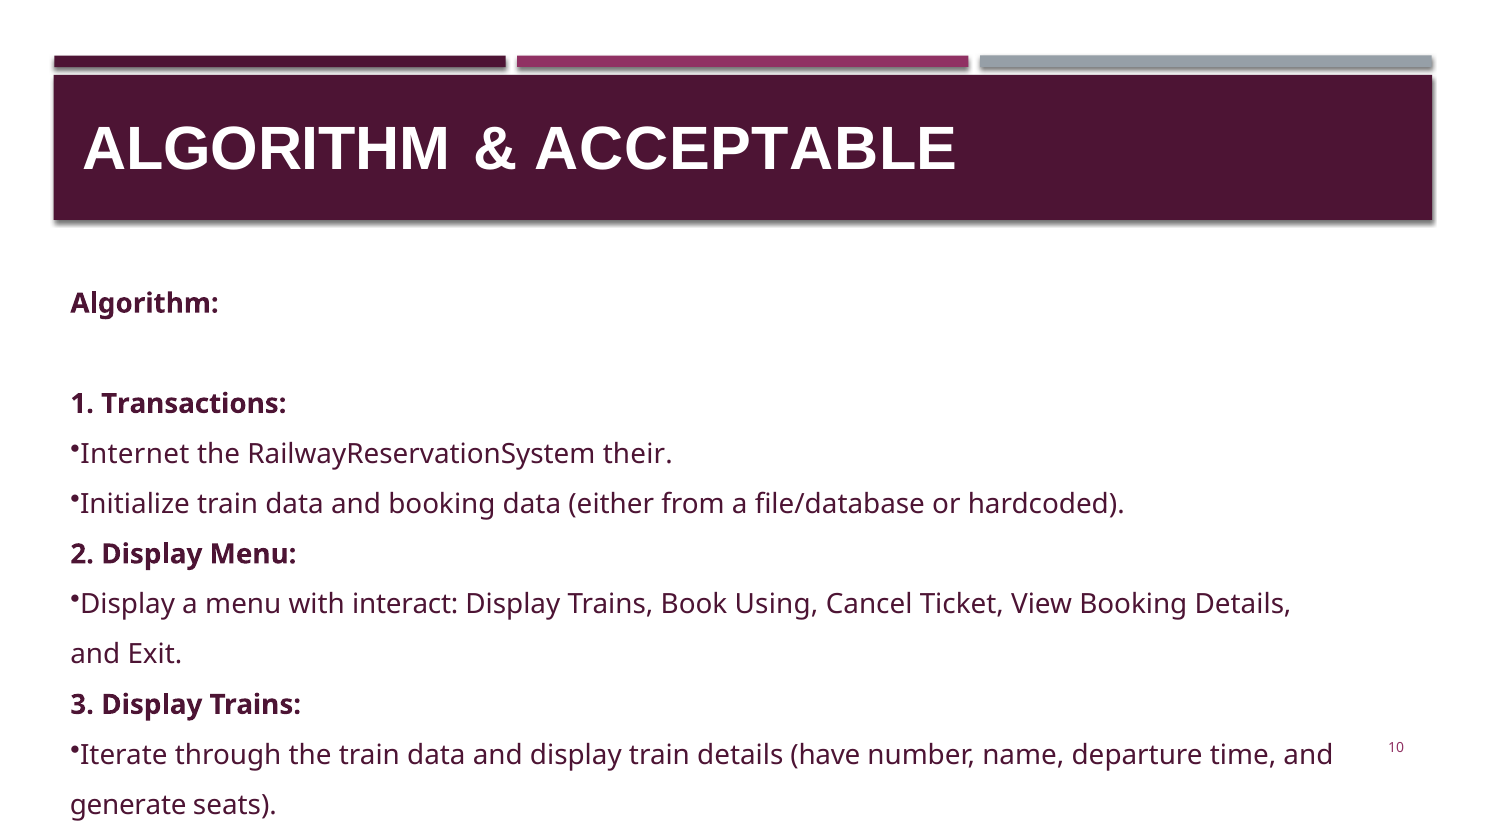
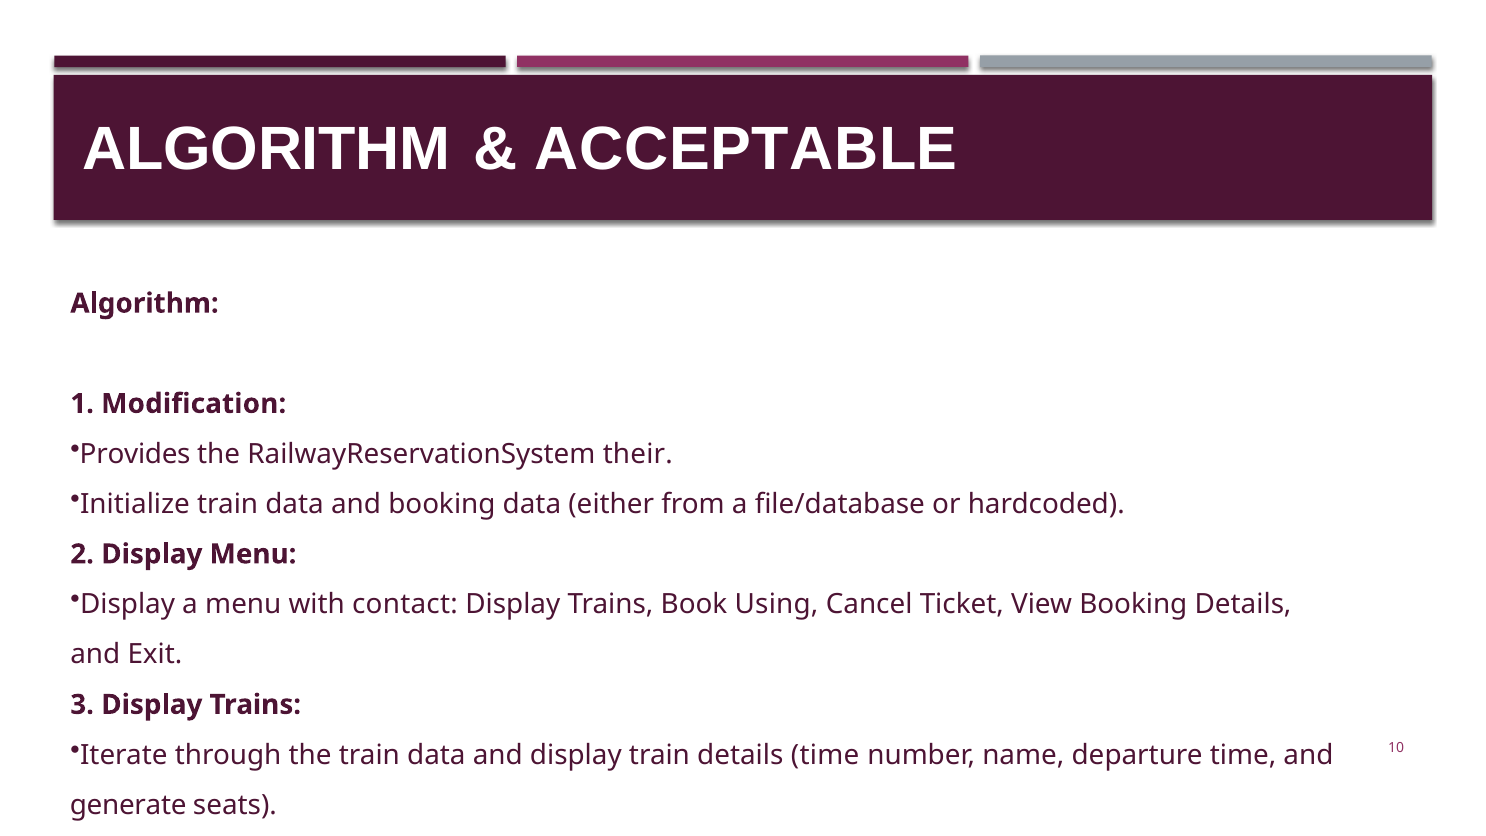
Transactions: Transactions -> Modification
Internet: Internet -> Provides
interact: interact -> contact
details have: have -> time
